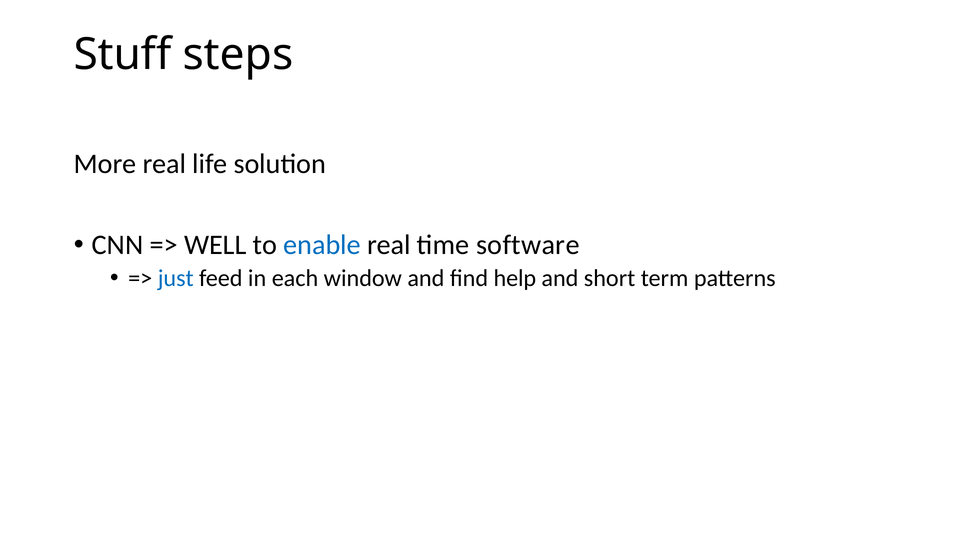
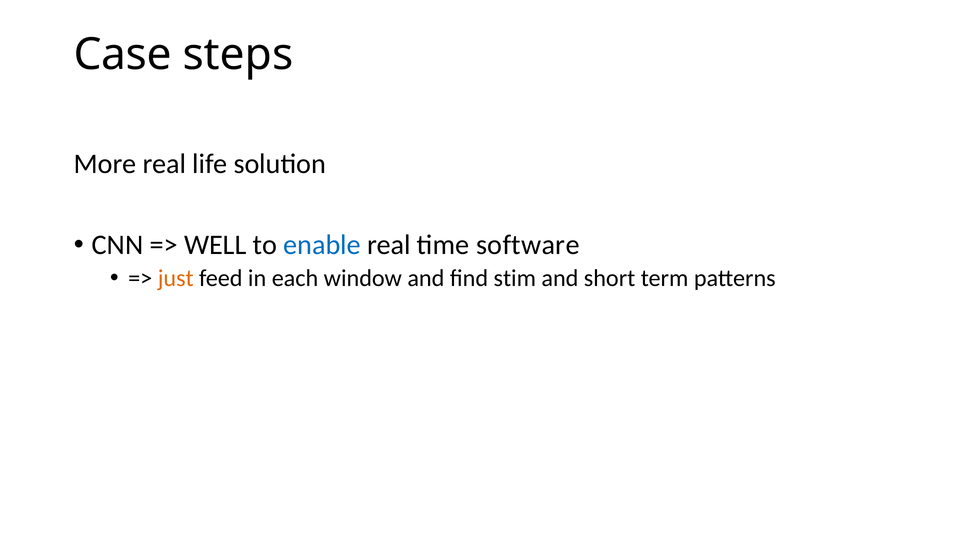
Stuff: Stuff -> Case
just colour: blue -> orange
help: help -> stim
